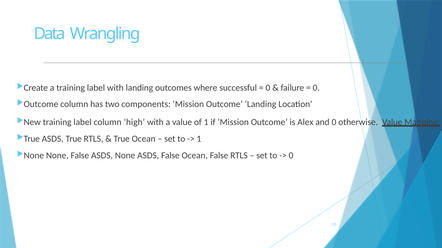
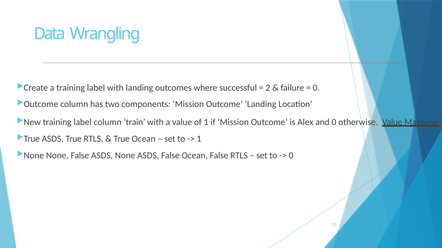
0 at (268, 88): 0 -> 2
high: high -> train
